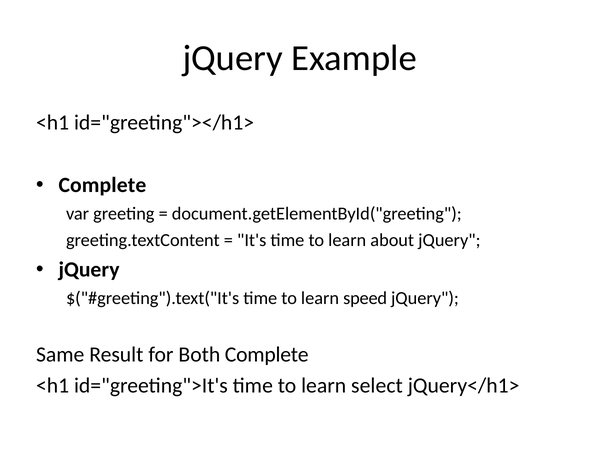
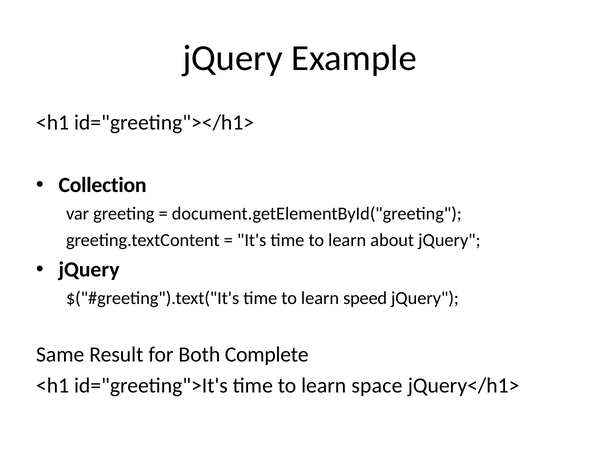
Complete at (102, 185): Complete -> Collection
select: select -> space
